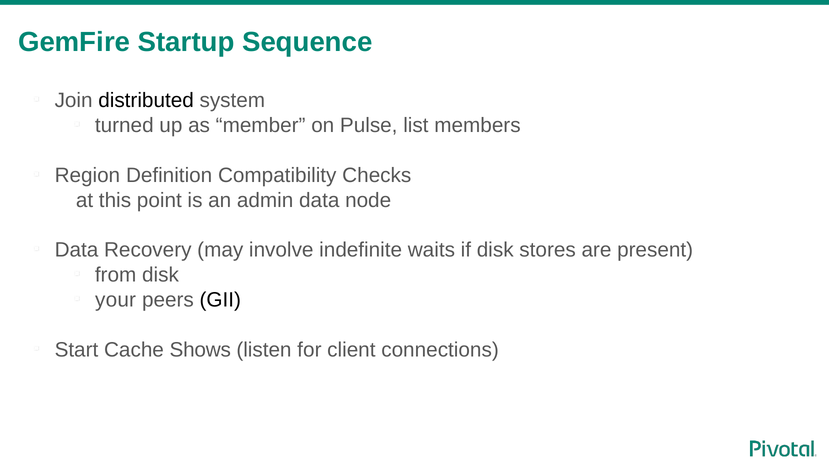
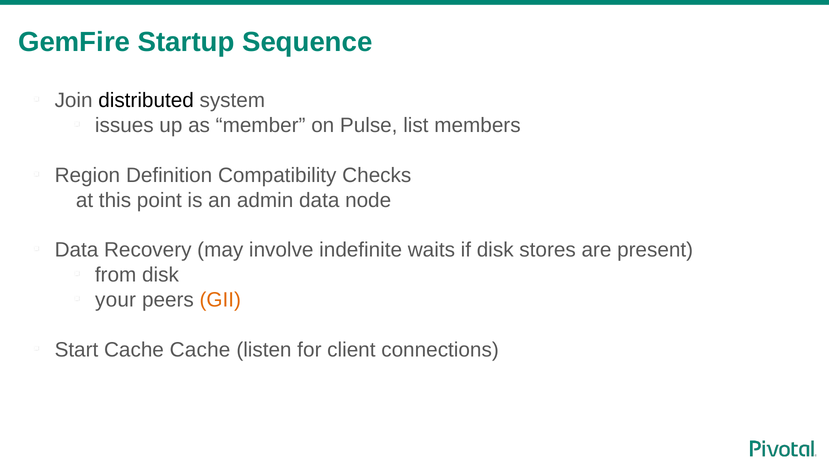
turned: turned -> issues
GII colour: black -> orange
Cache Shows: Shows -> Cache
